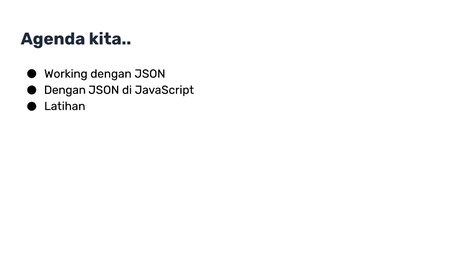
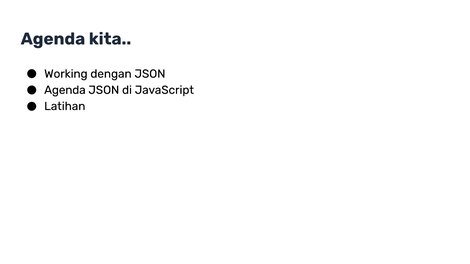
Dengan at (65, 90): Dengan -> Agenda
